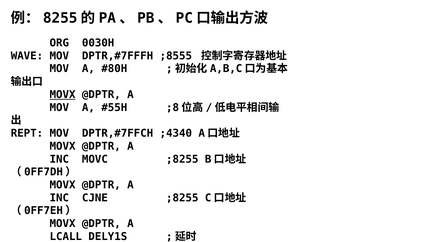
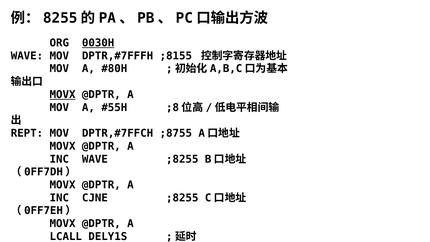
0030H underline: none -> present
;8555: ;8555 -> ;8155
;4340: ;4340 -> ;8755
INC MOVC: MOVC -> WAVE
